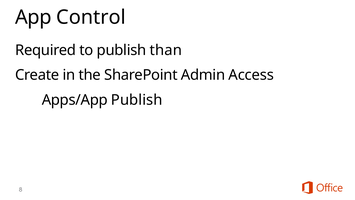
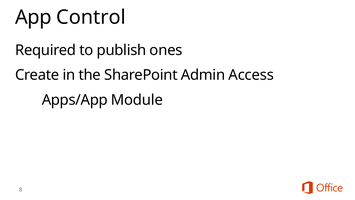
than: than -> ones
Apps/App Publish: Publish -> Module
